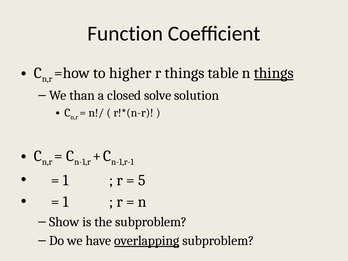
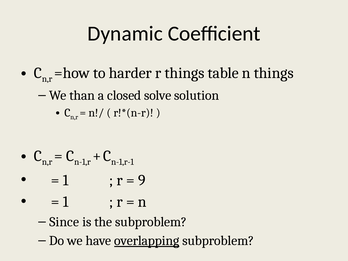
Function: Function -> Dynamic
higher: higher -> harder
things at (274, 73) underline: present -> none
5: 5 -> 9
Show: Show -> Since
